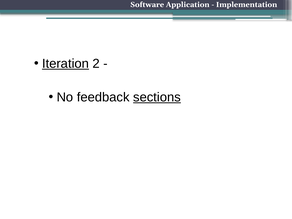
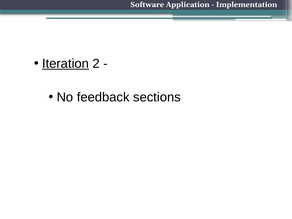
sections underline: present -> none
